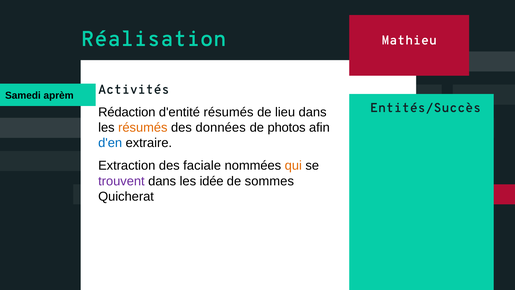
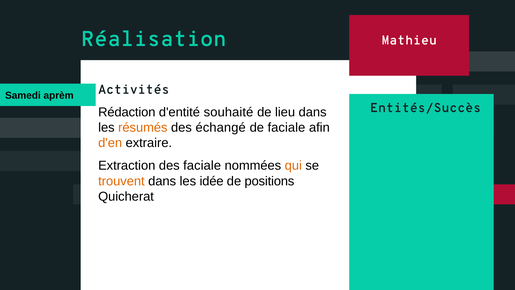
d'entité résumés: résumés -> souhaité
données: données -> échangé
de photos: photos -> faciale
d'en colour: blue -> orange
trouvent colour: purple -> orange
sommes: sommes -> positions
